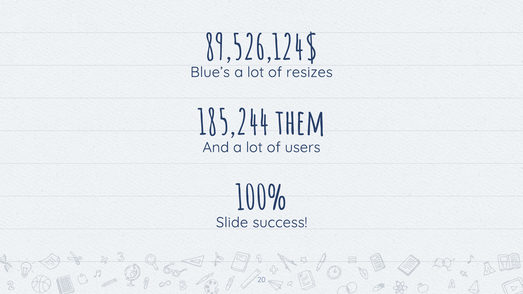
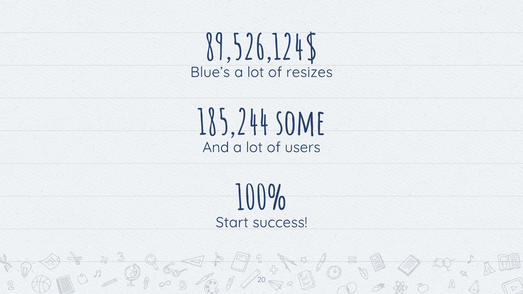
them: them -> some
Slide: Slide -> Start
